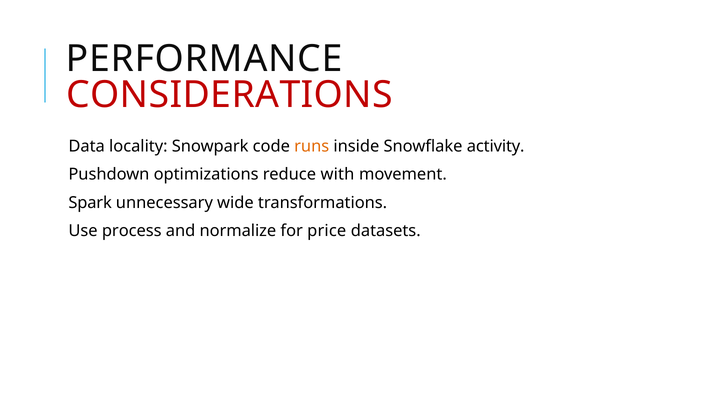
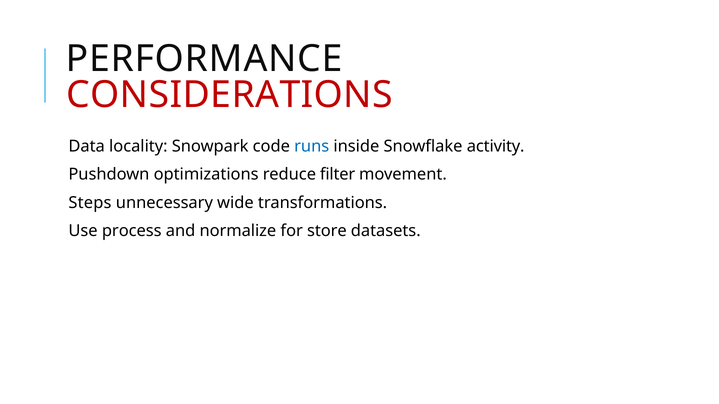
runs colour: orange -> blue
with: with -> filter
Spark: Spark -> Steps
price: price -> store
